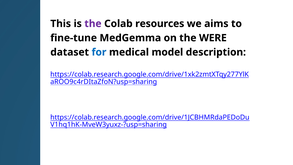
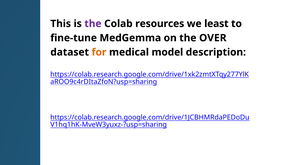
aims: aims -> least
WERE: WERE -> OVER
for colour: blue -> orange
